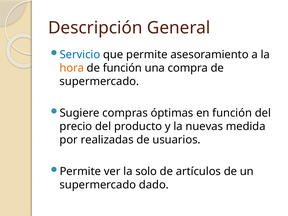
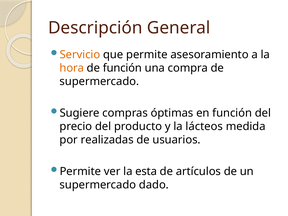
Servicio colour: blue -> orange
nuevas: nuevas -> lácteos
solo: solo -> esta
